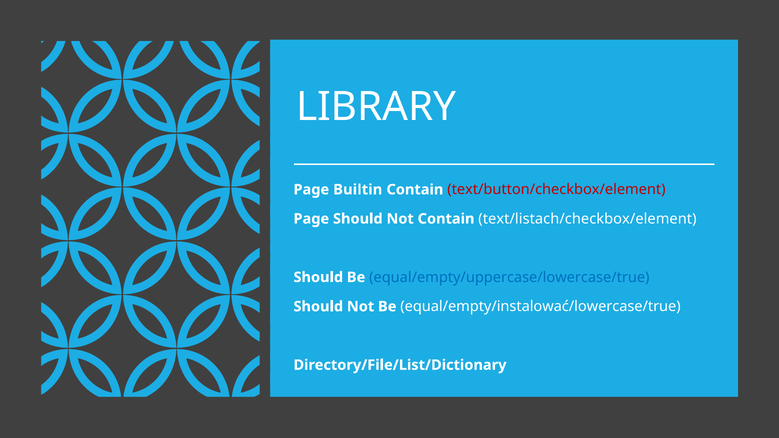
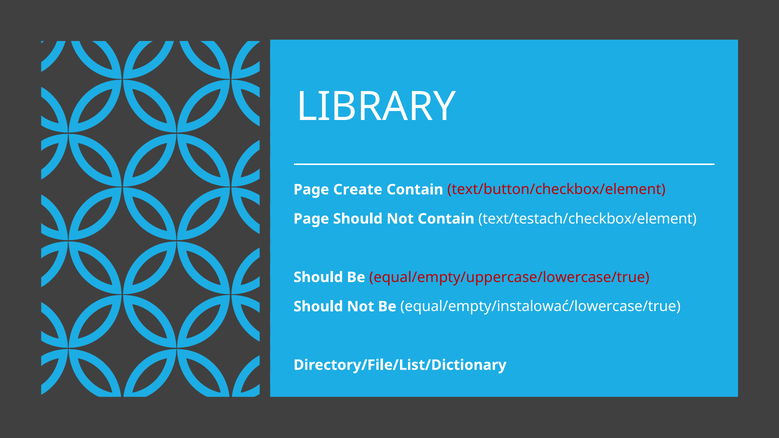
Builtin: Builtin -> Create
text/listach/checkbox/element: text/listach/checkbox/element -> text/testach/checkbox/element
equal/empty/uppercase/lowercase/true colour: blue -> red
